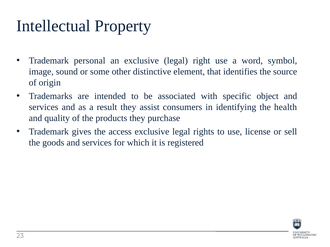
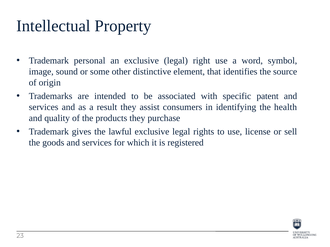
object: object -> patent
access: access -> lawful
